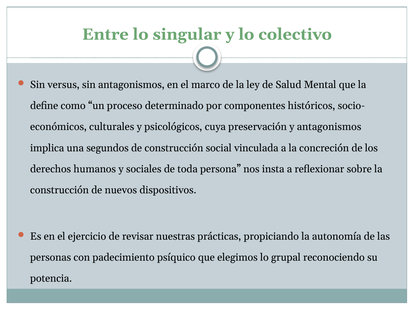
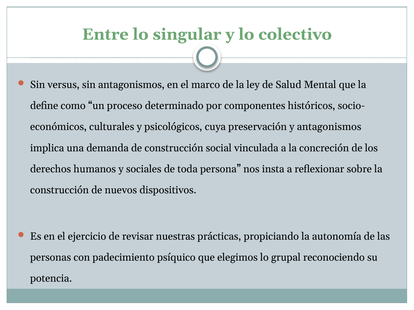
segundos: segundos -> demanda
